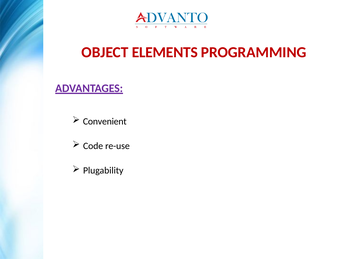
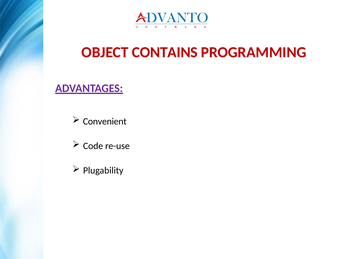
ELEMENTS: ELEMENTS -> CONTAINS
